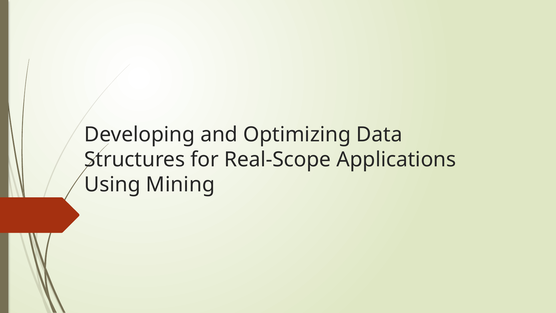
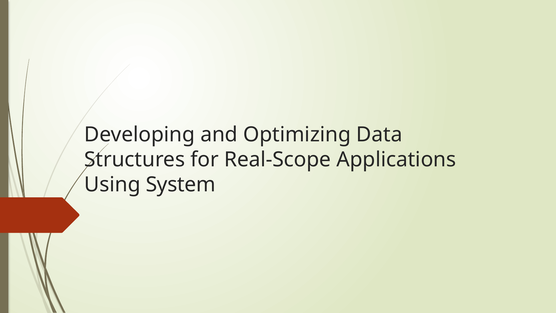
Mining: Mining -> System
